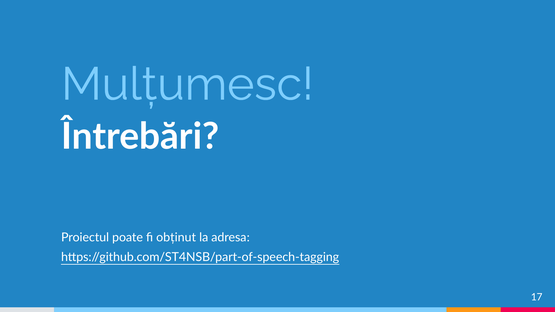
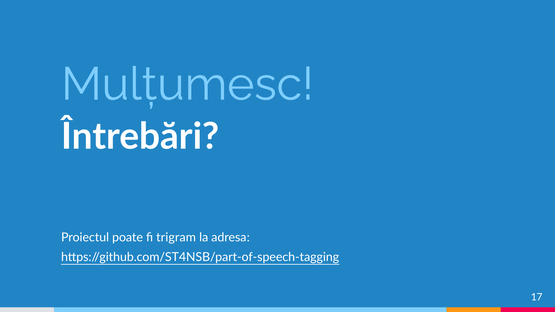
obținut: obținut -> trigram
